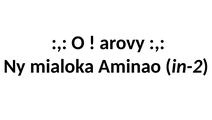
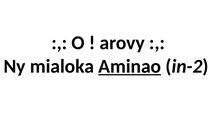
Aminao underline: none -> present
